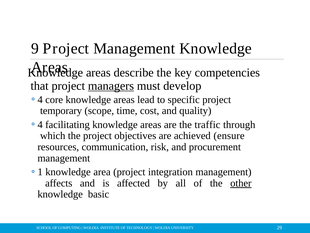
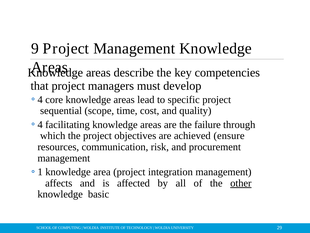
managers underline: present -> none
temporary: temporary -> sequential
traffic: traffic -> failure
